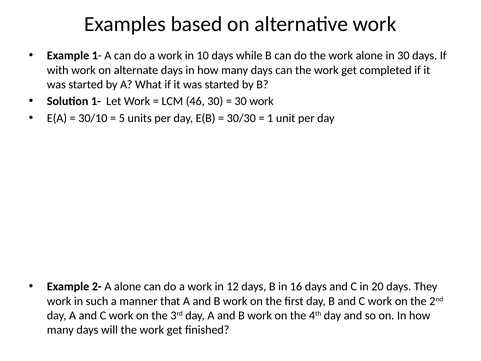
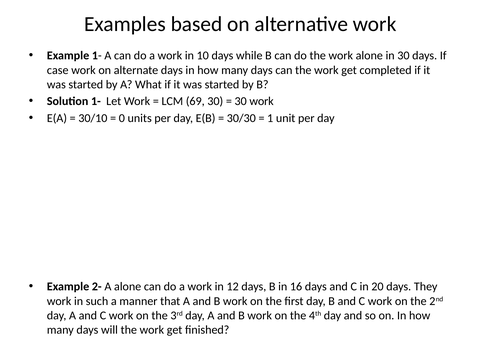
with: with -> case
46: 46 -> 69
5: 5 -> 0
